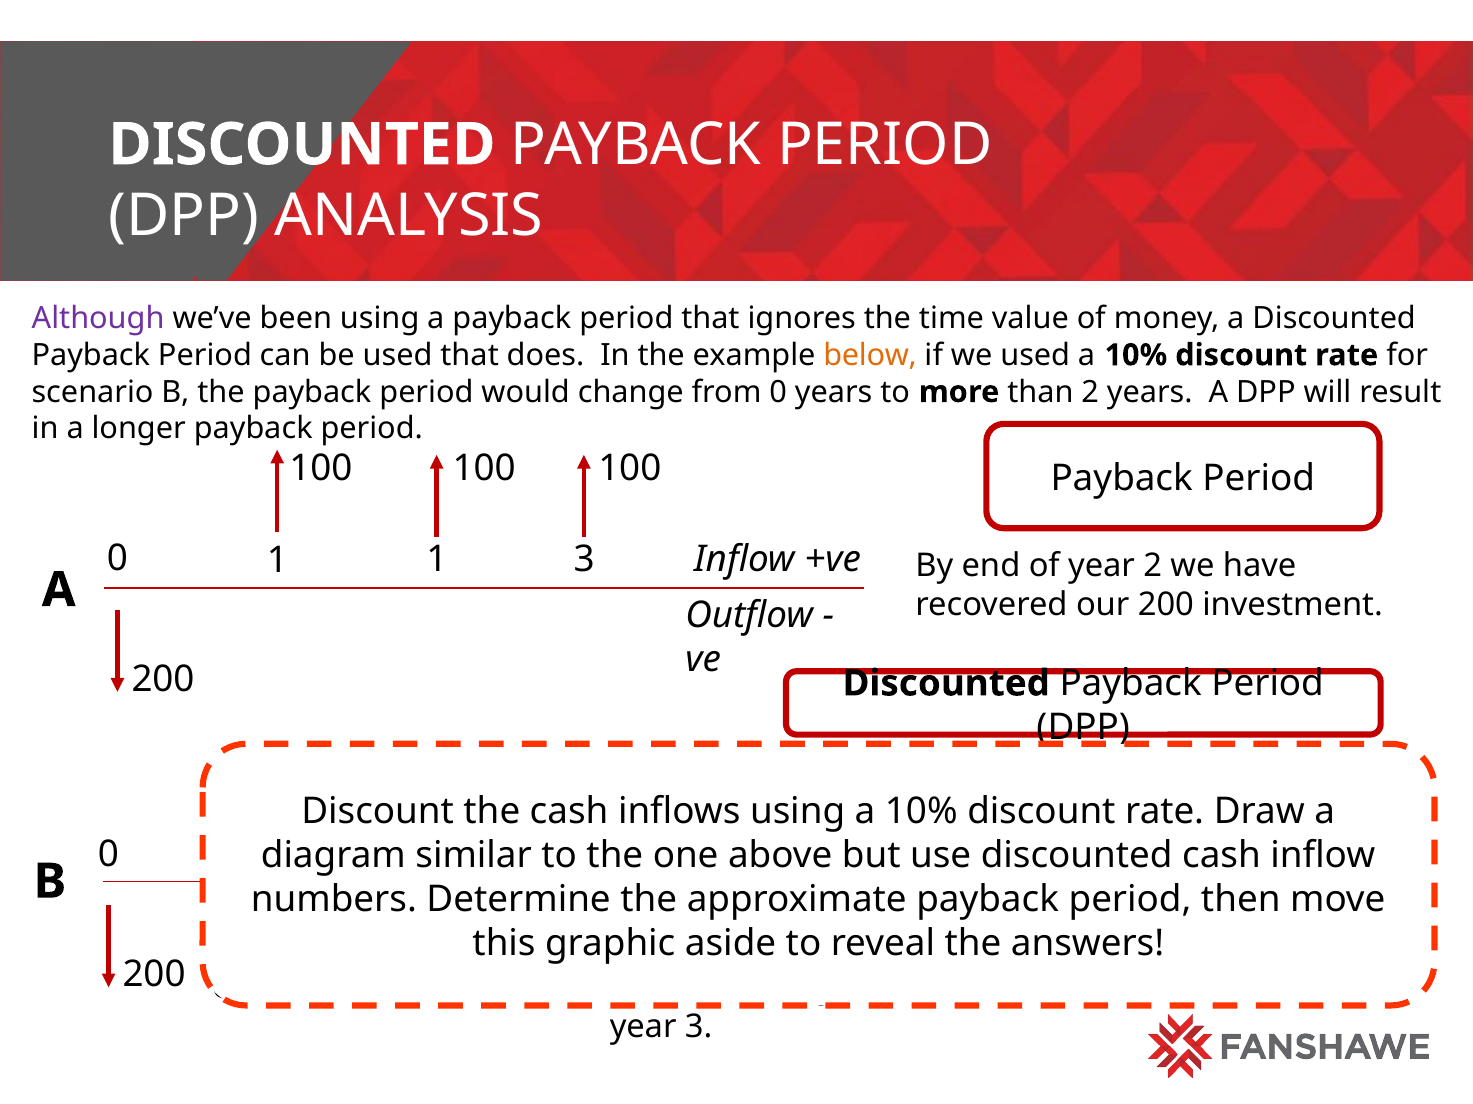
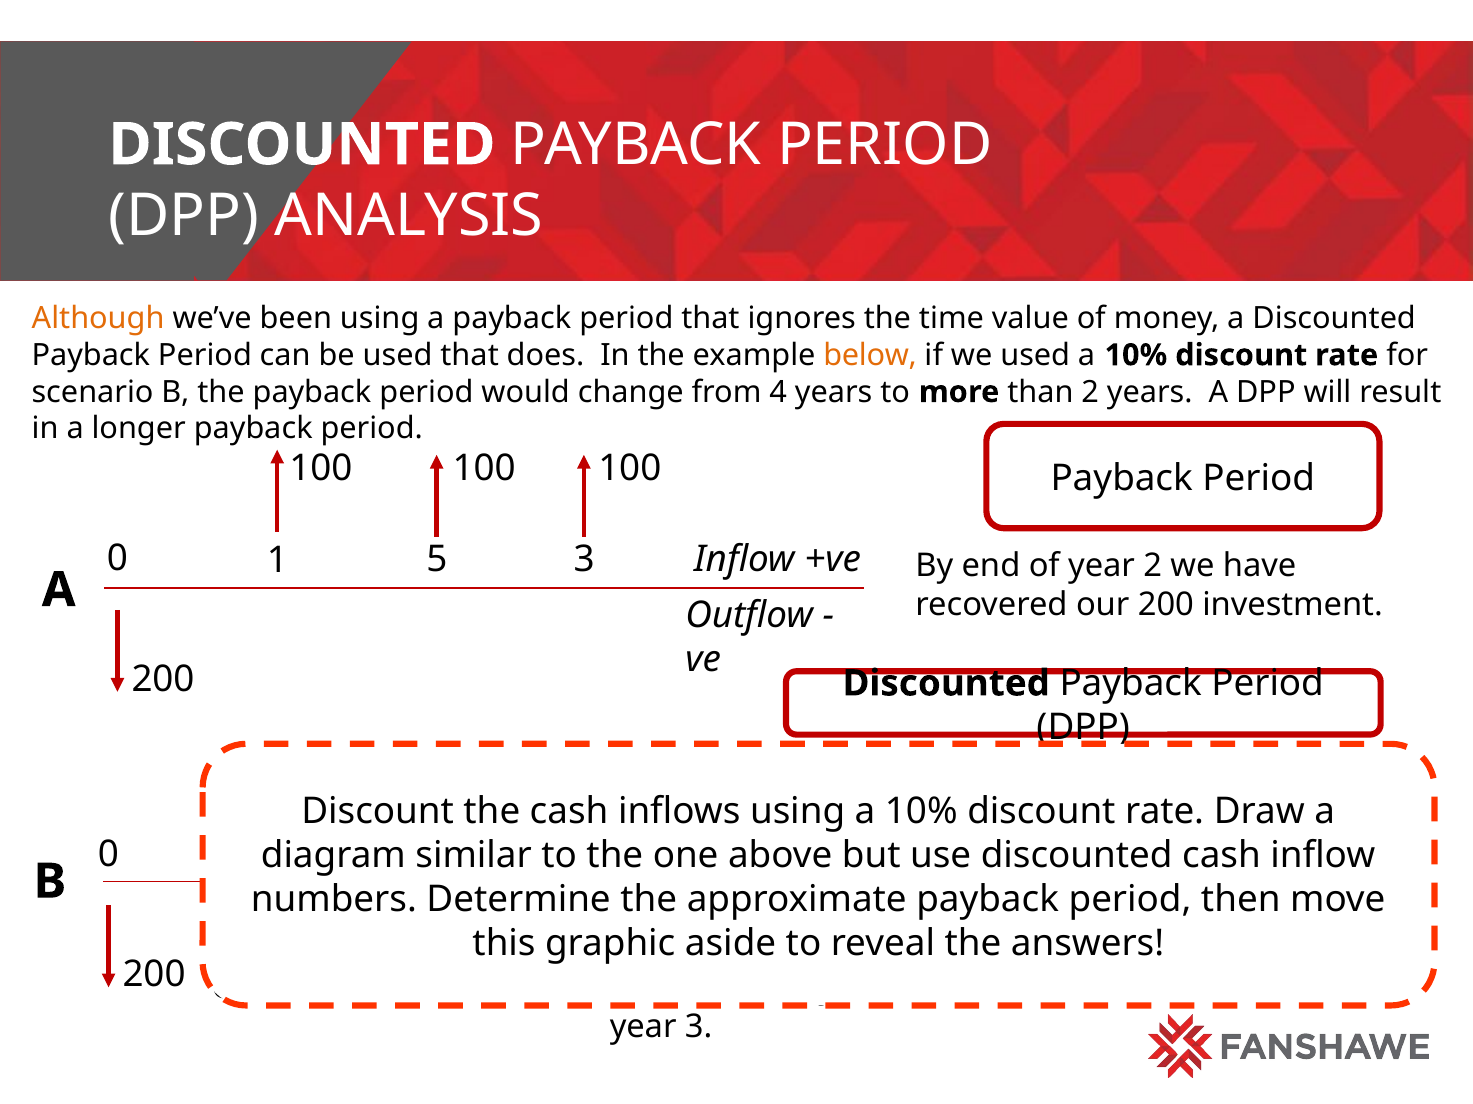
Although colour: purple -> orange
from 0: 0 -> 4
1 1: 1 -> 5
